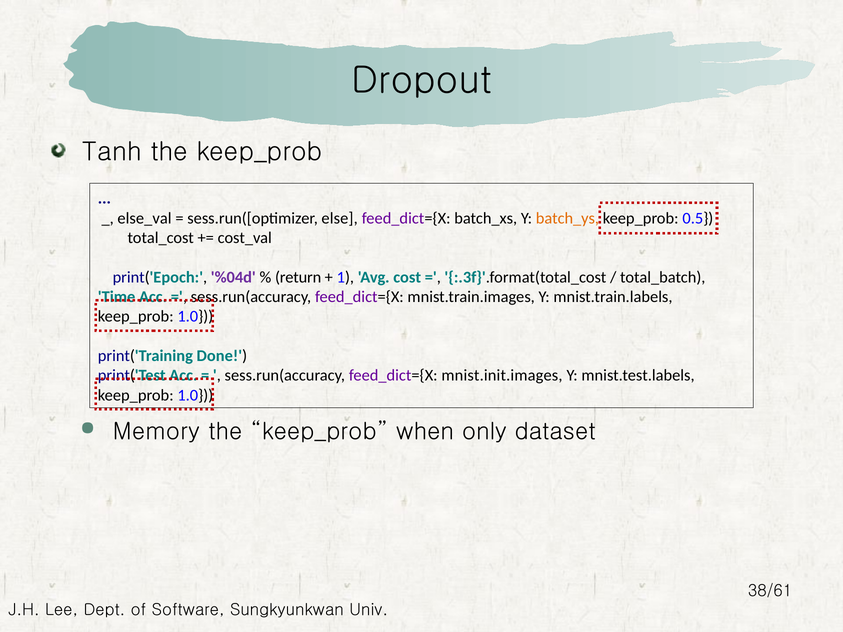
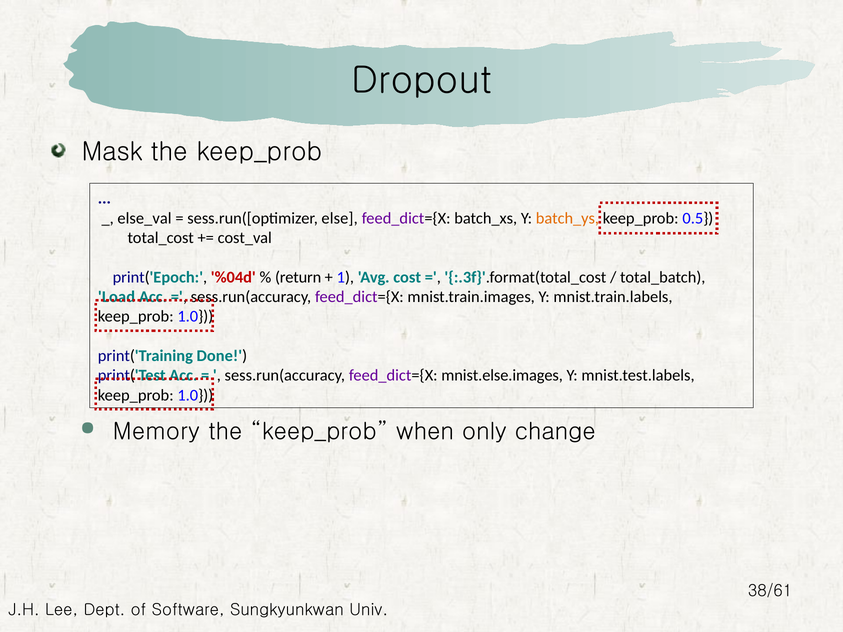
Tanh: Tanh -> Mask
%04d colour: purple -> red
Time: Time -> Load
mnist.init.images: mnist.init.images -> mnist.else.images
dataset: dataset -> change
